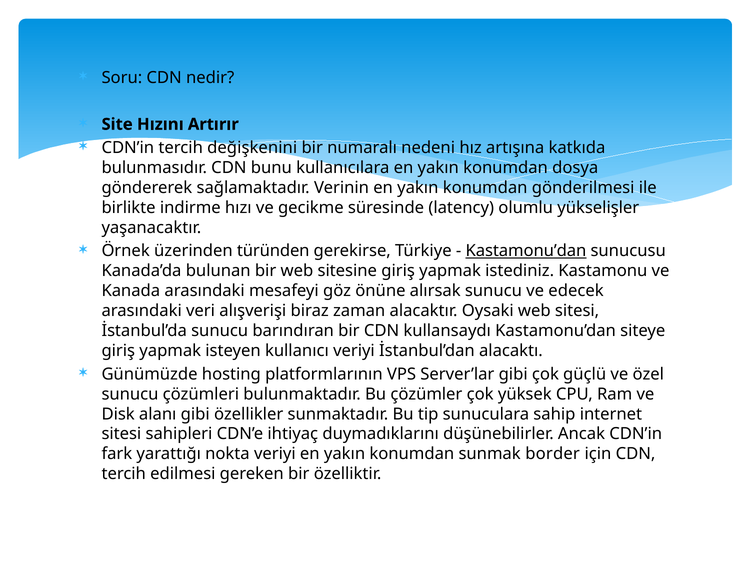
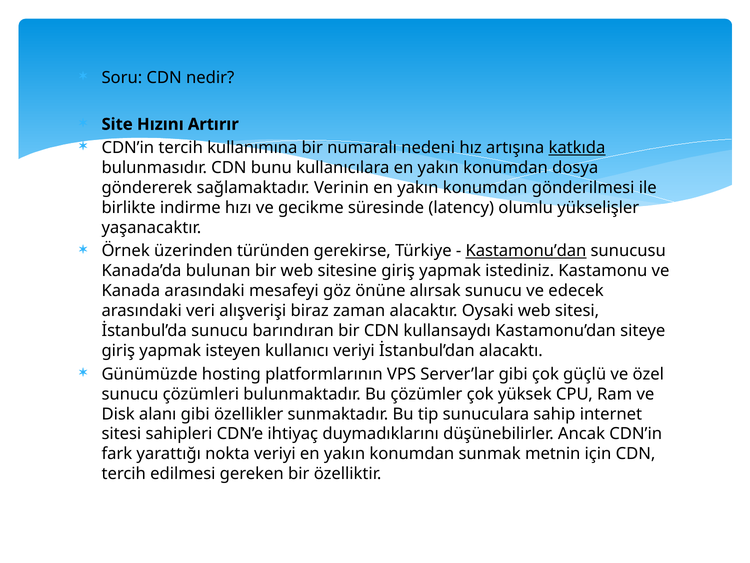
değişkenini: değişkenini -> kullanımına
katkıda underline: none -> present
border: border -> metnin
